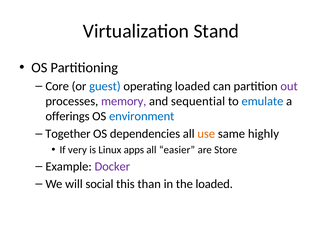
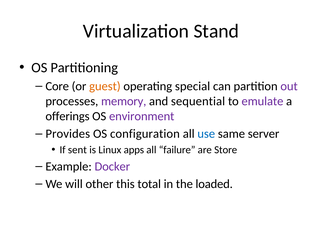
guest colour: blue -> orange
operating loaded: loaded -> special
emulate colour: blue -> purple
environment colour: blue -> purple
Together: Together -> Provides
dependencies: dependencies -> configuration
use colour: orange -> blue
highly: highly -> server
very: very -> sent
easier: easier -> failure
social: social -> other
than: than -> total
